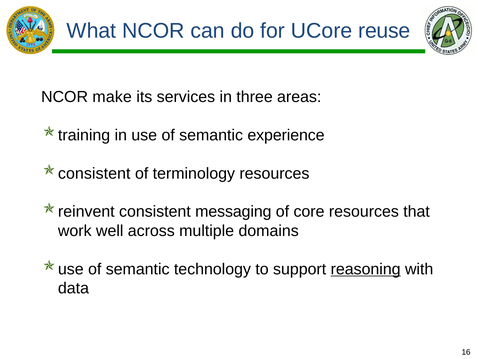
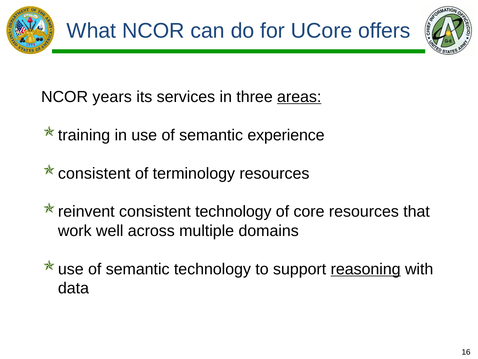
reuse: reuse -> offers
make: make -> years
areas underline: none -> present
consistent messaging: messaging -> technology
